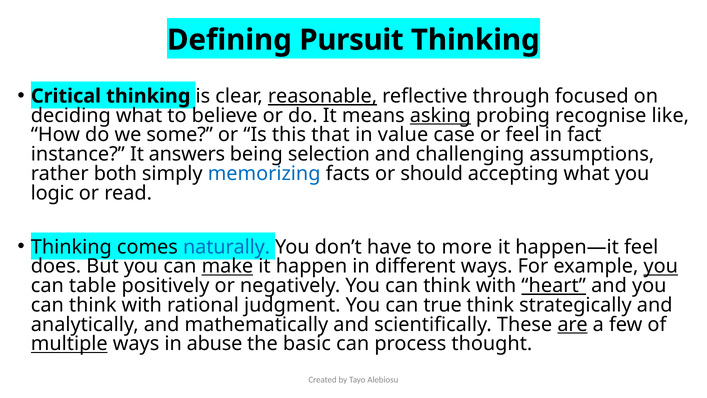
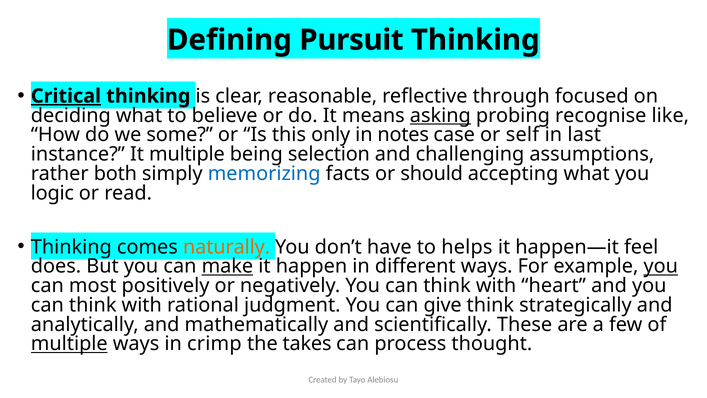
Critical underline: none -> present
reasonable underline: present -> none
that: that -> only
value: value -> notes
or feel: feel -> self
fact: fact -> last
It answers: answers -> multiple
naturally colour: blue -> orange
more: more -> helps
table: table -> most
heart underline: present -> none
true: true -> give
are underline: present -> none
abuse: abuse -> crimp
basic: basic -> takes
